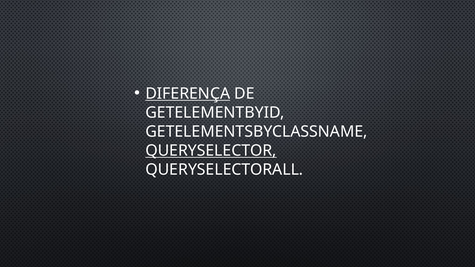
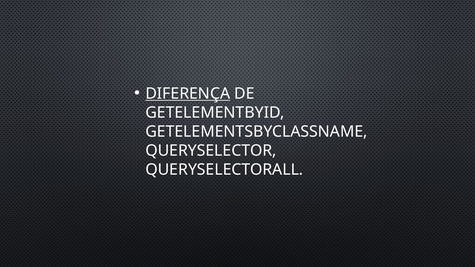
QUERYSELECTOR underline: present -> none
